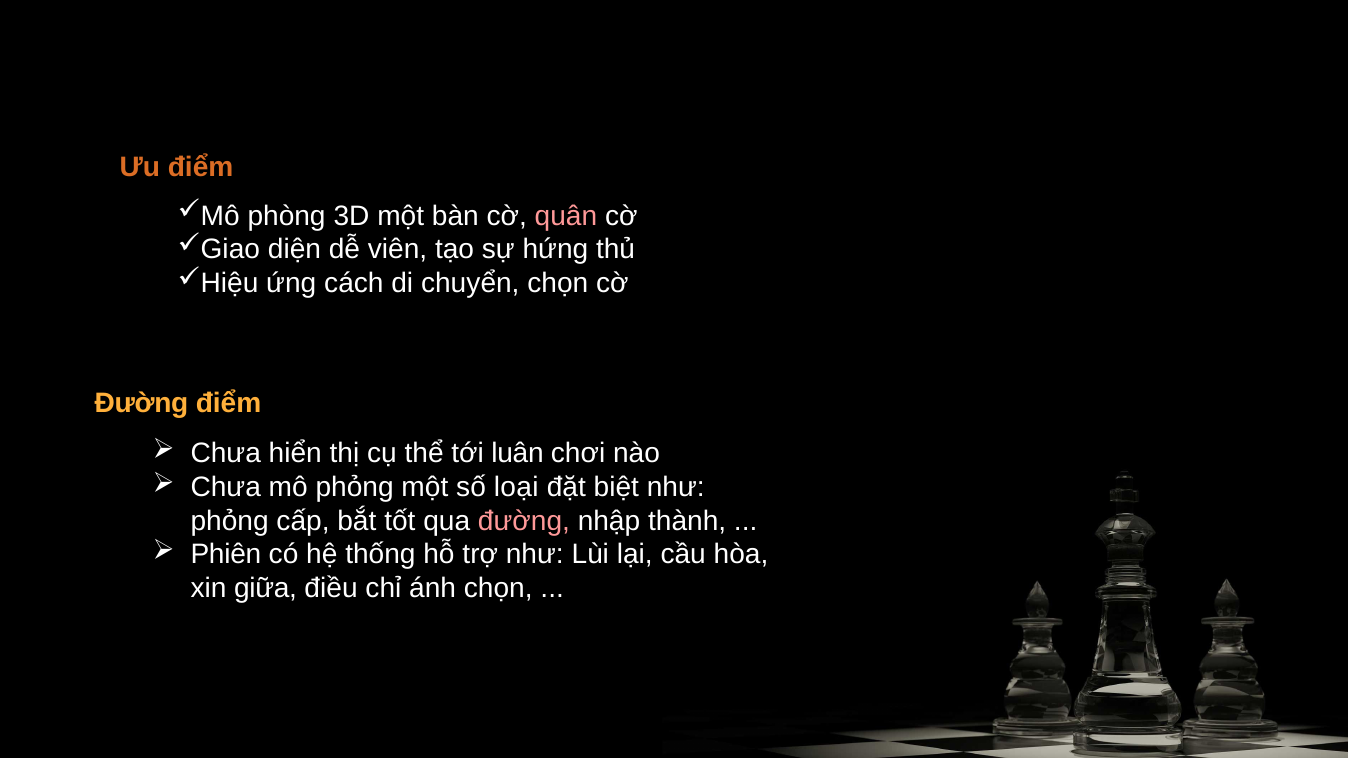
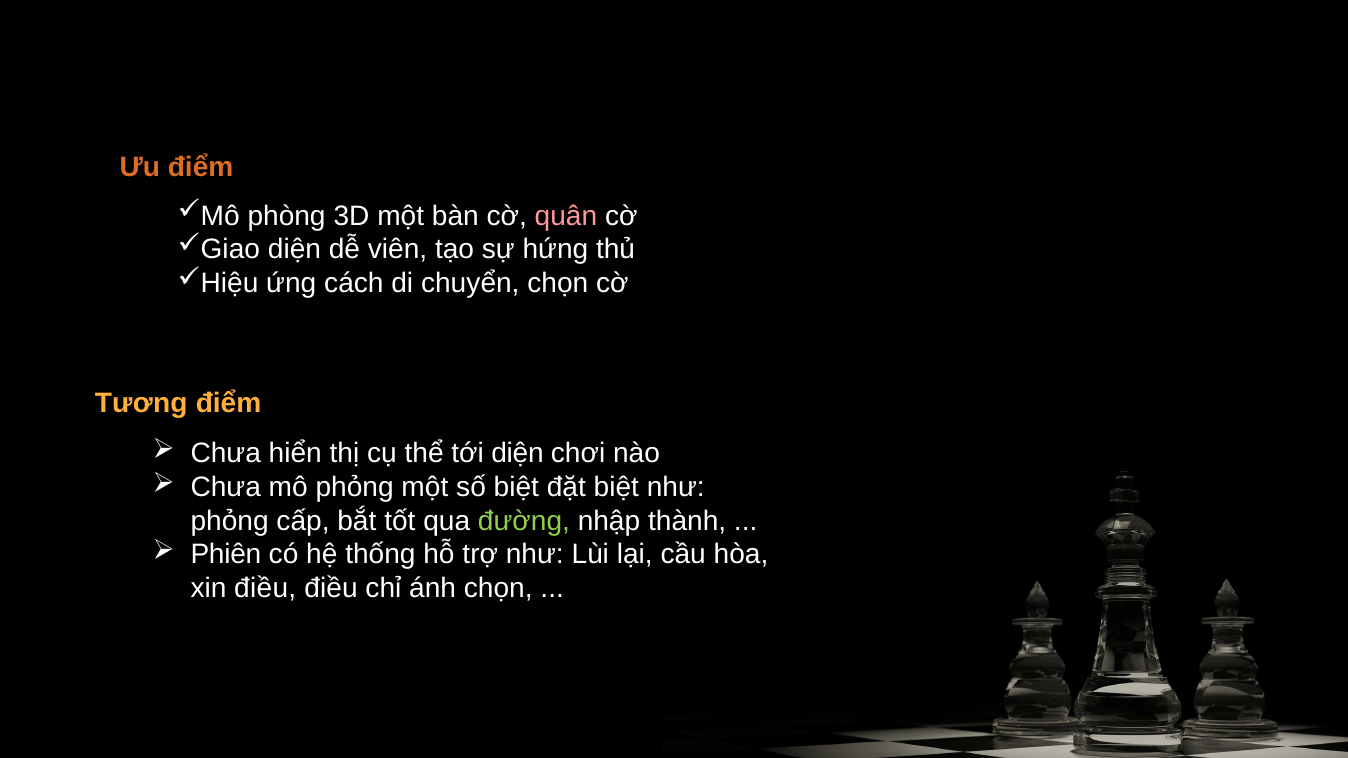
Đường at (141, 403): Đường -> Tương
tới luân: luân -> diện
số loại: loại -> biệt
đường at (524, 521) colour: pink -> light green
xin giữa: giữa -> điều
